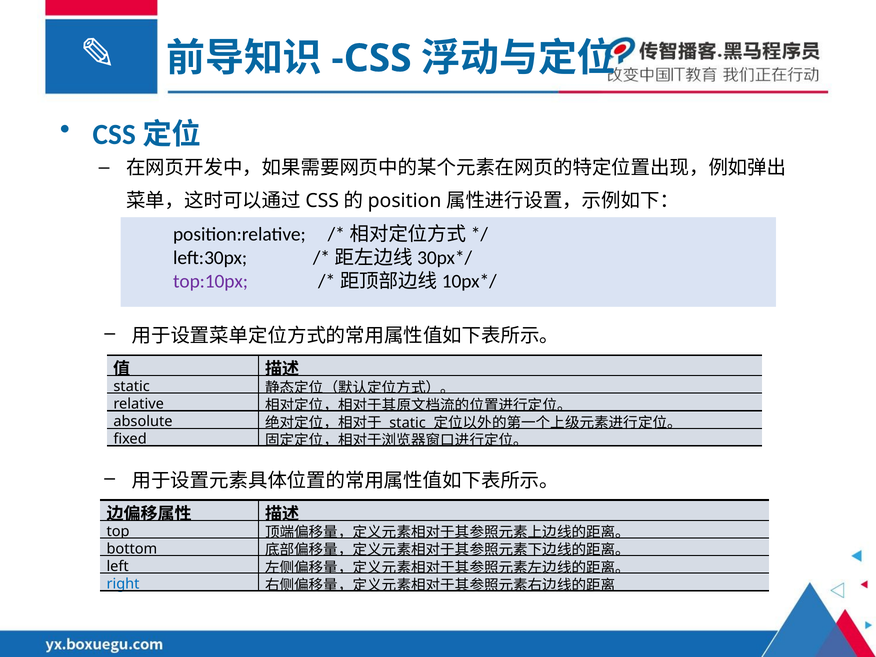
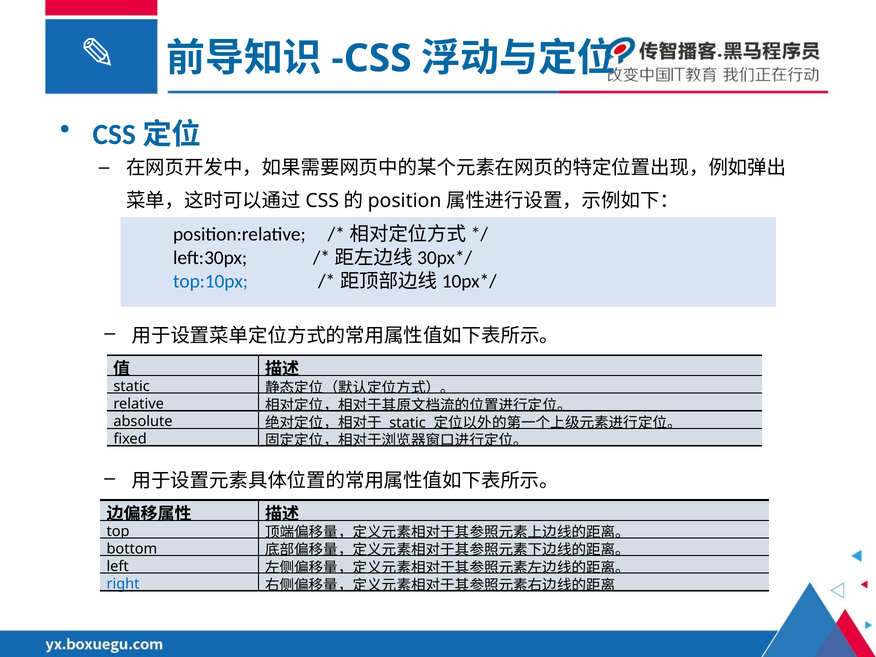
top:10px colour: purple -> blue
